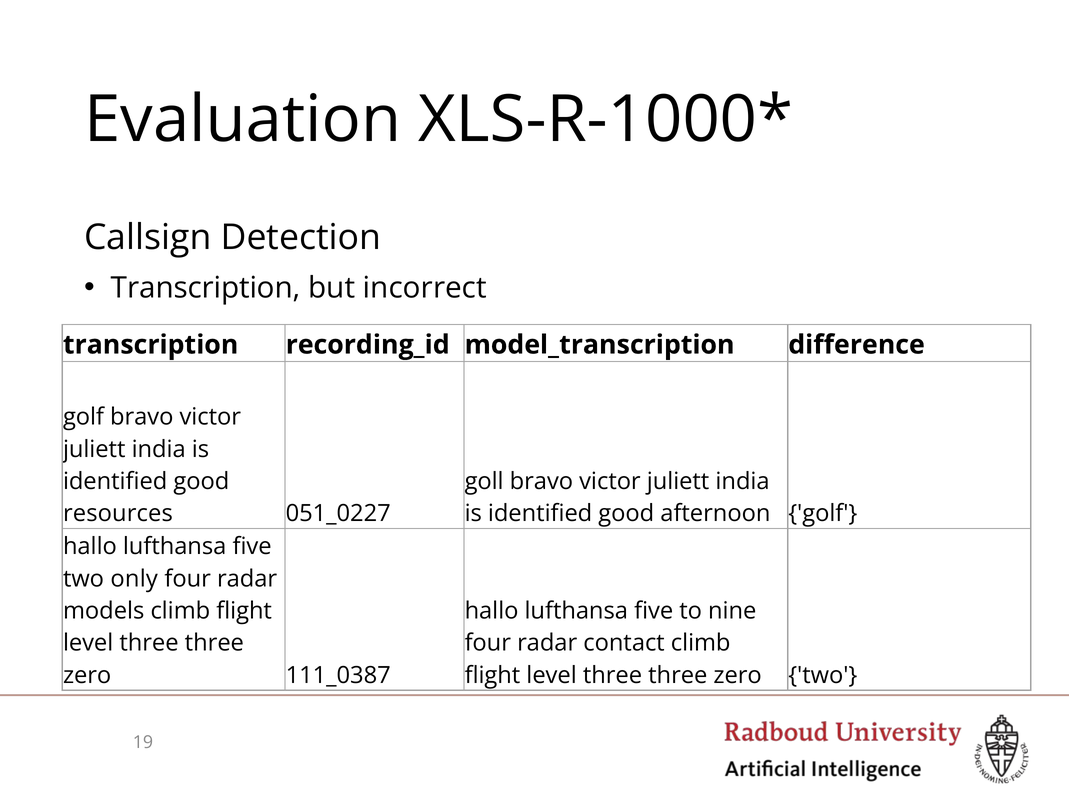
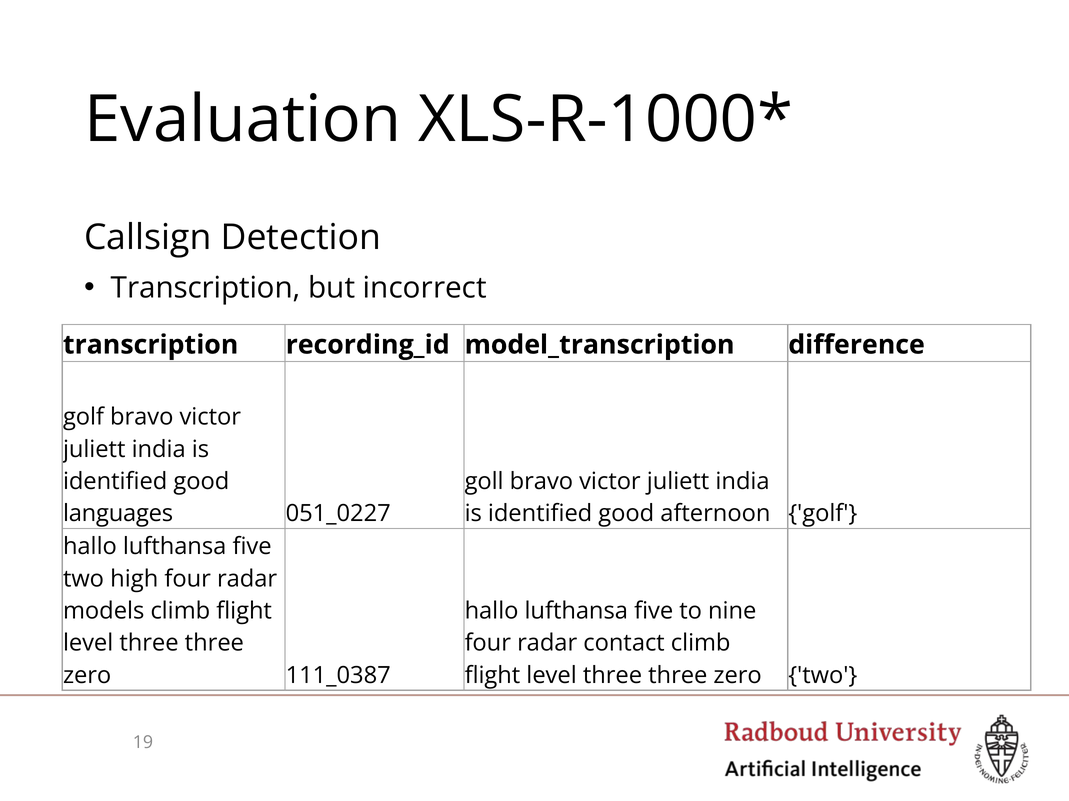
resources: resources -> languages
only: only -> high
